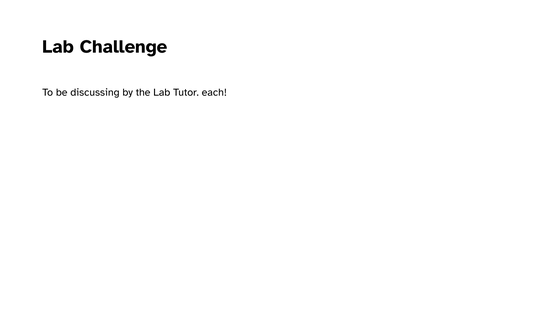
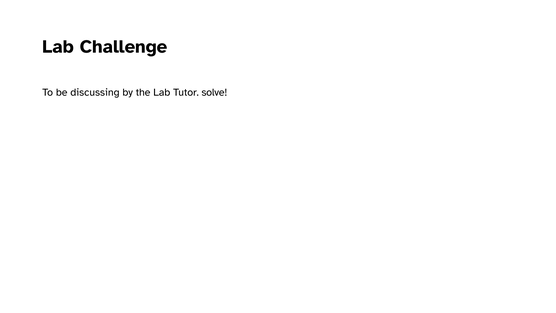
each: each -> solve
